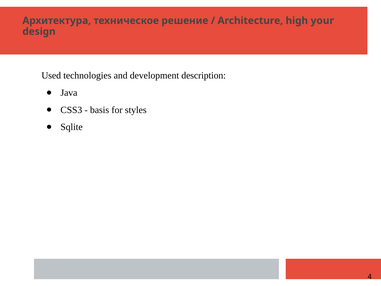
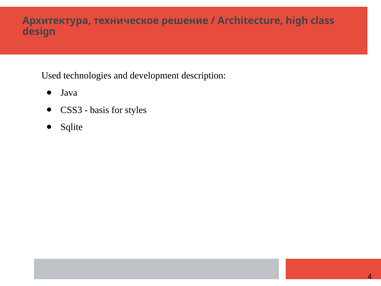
your: your -> class
